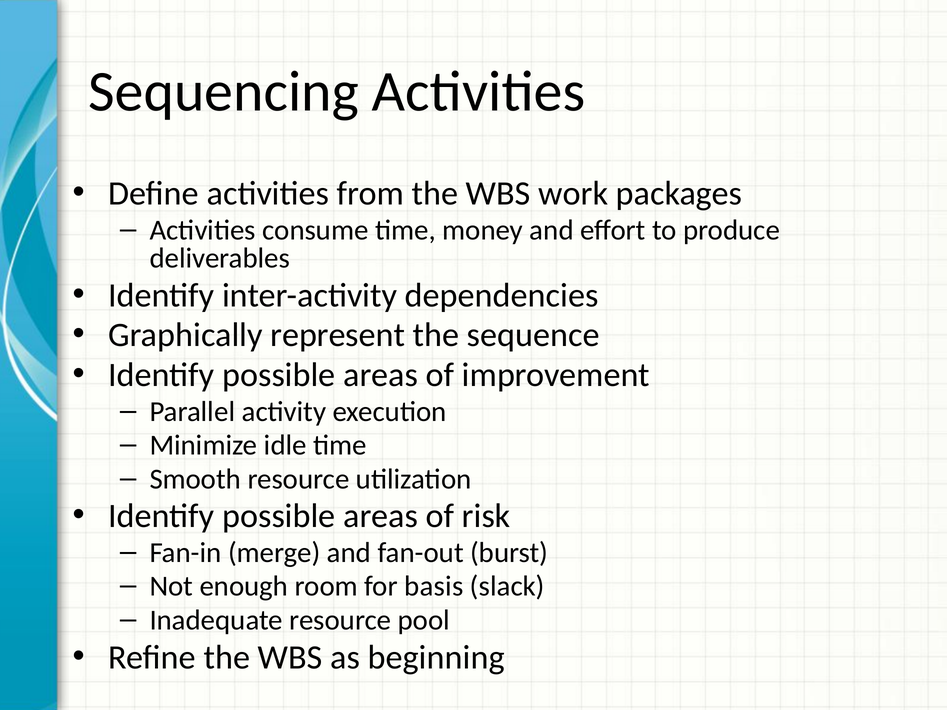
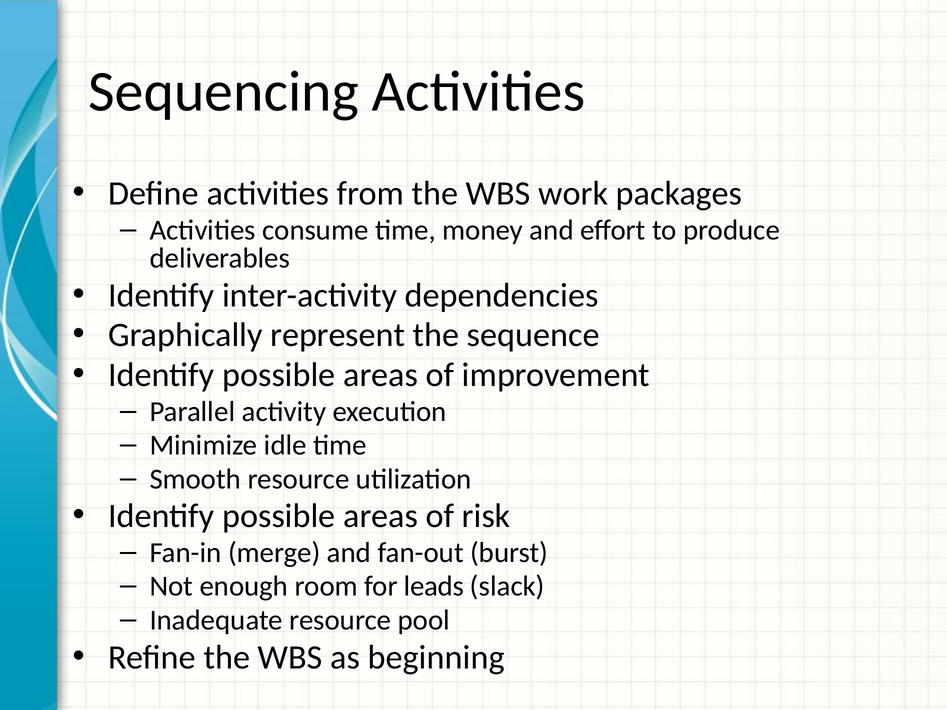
basis: basis -> leads
